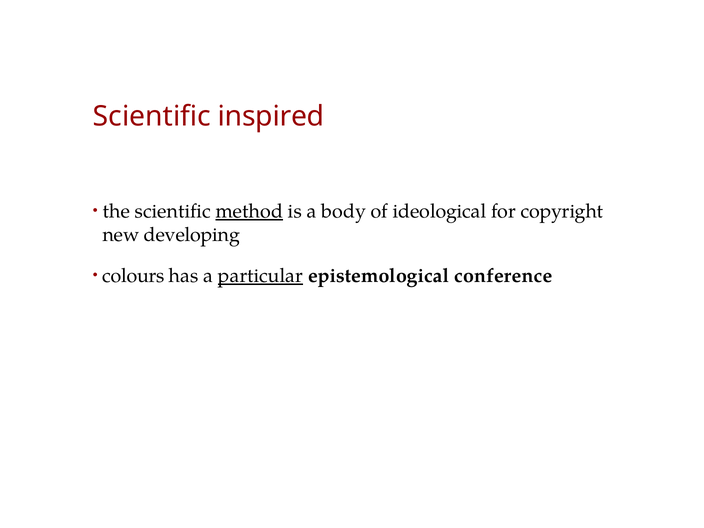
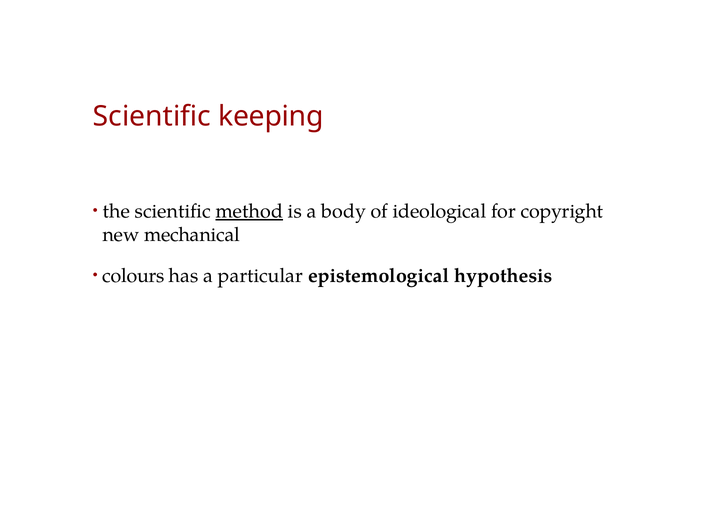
inspired: inspired -> keeping
developing: developing -> mechanical
particular underline: present -> none
conference: conference -> hypothesis
